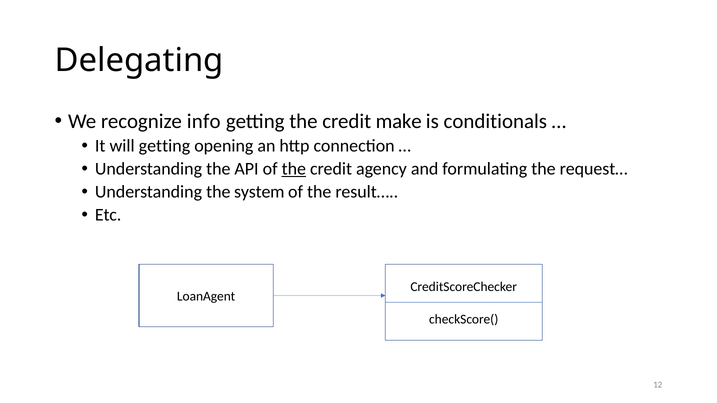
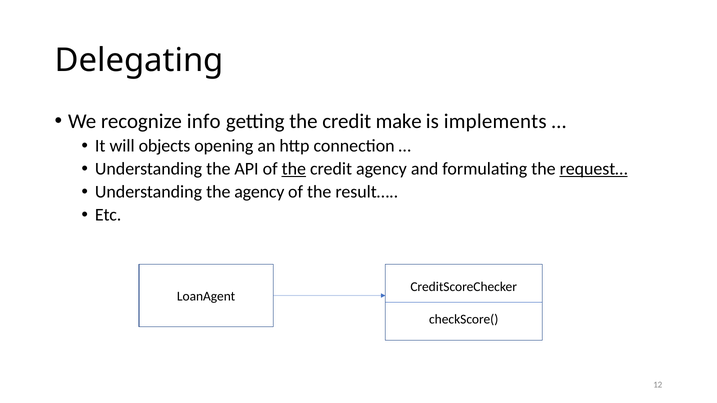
conditionals: conditionals -> implements
will getting: getting -> objects
request… underline: none -> present
the system: system -> agency
